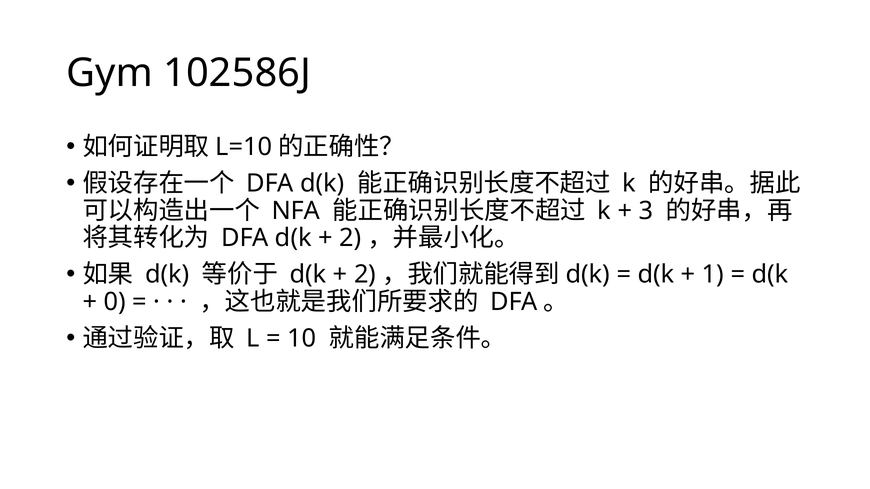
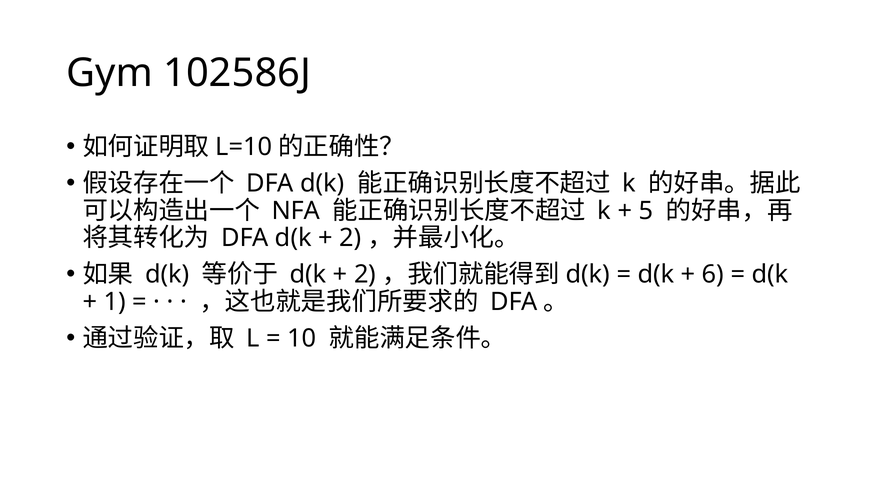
3: 3 -> 5
1: 1 -> 6
0: 0 -> 1
